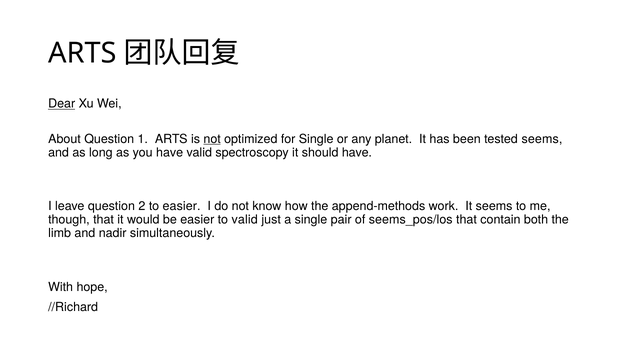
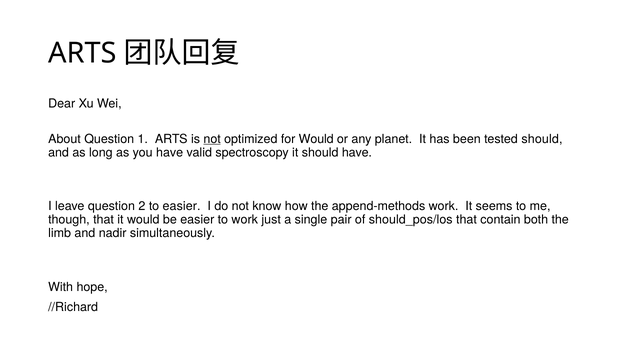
Dear underline: present -> none
for Single: Single -> Would
tested seems: seems -> should
to valid: valid -> work
seems_pos/los: seems_pos/los -> should_pos/los
